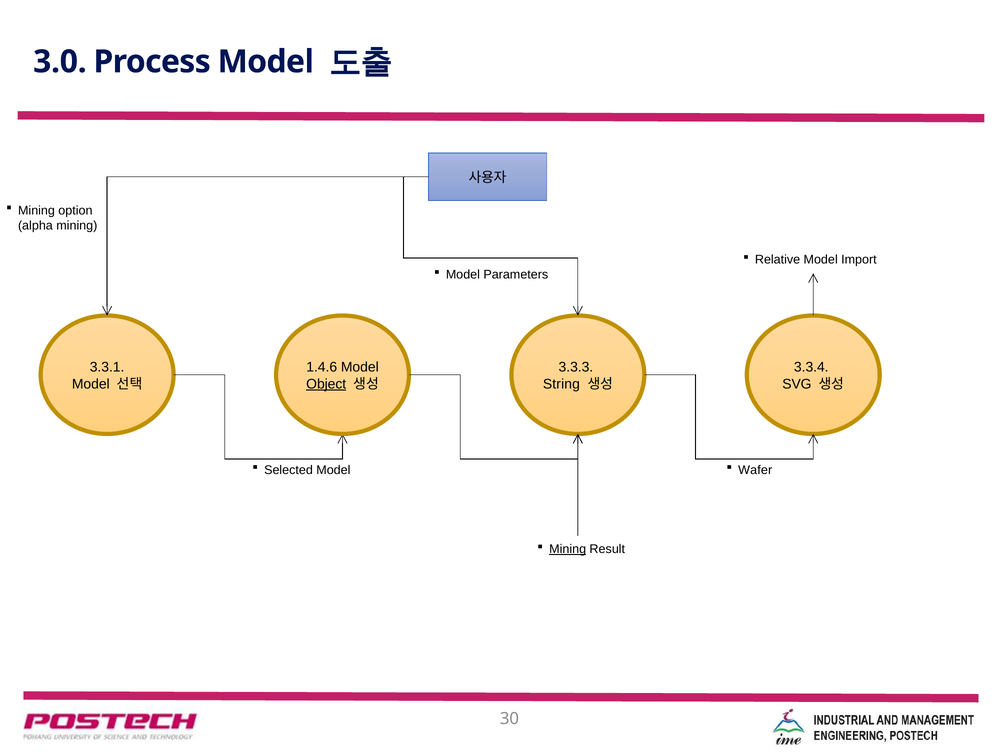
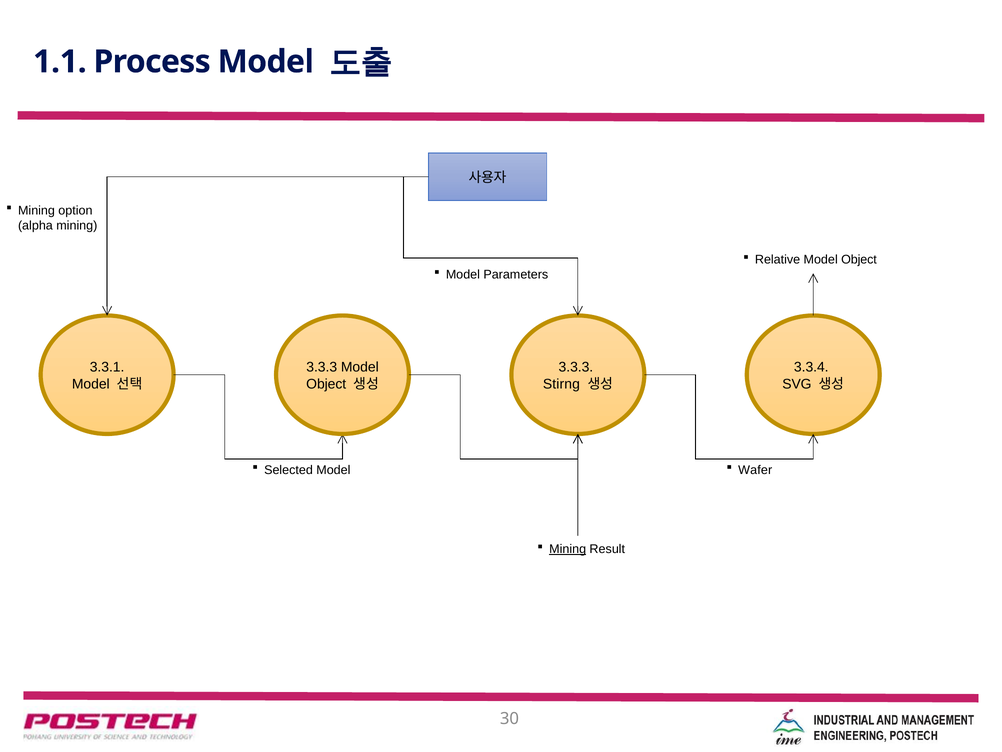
3.0: 3.0 -> 1.1
Import at (859, 259): Import -> Object
1.4.6 at (322, 367): 1.4.6 -> 3.3.3
Object at (326, 384) underline: present -> none
String: String -> Stirng
